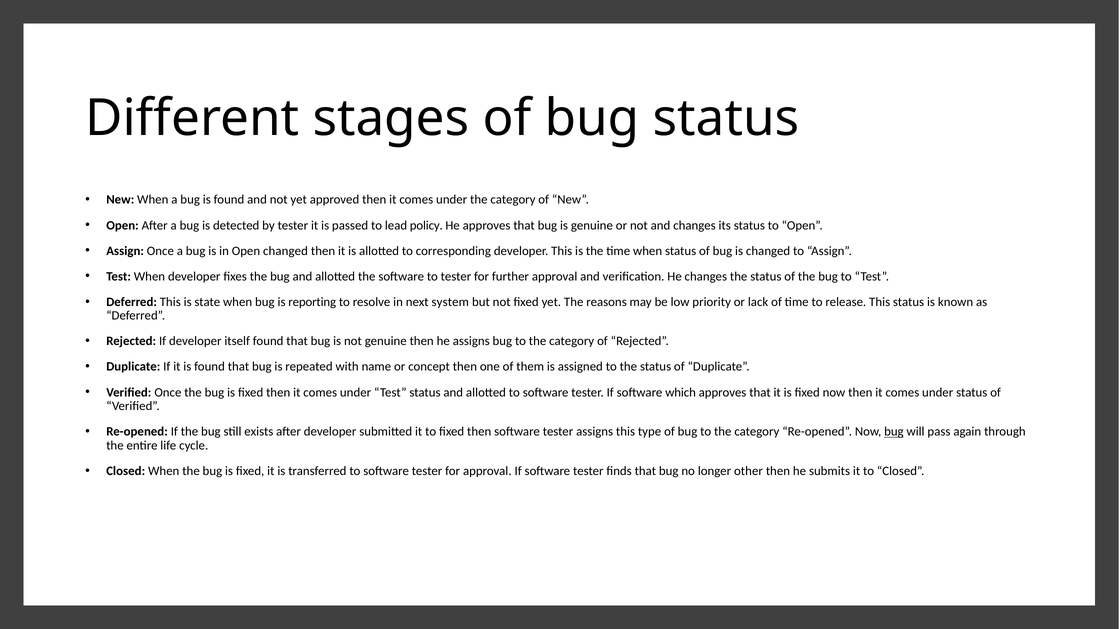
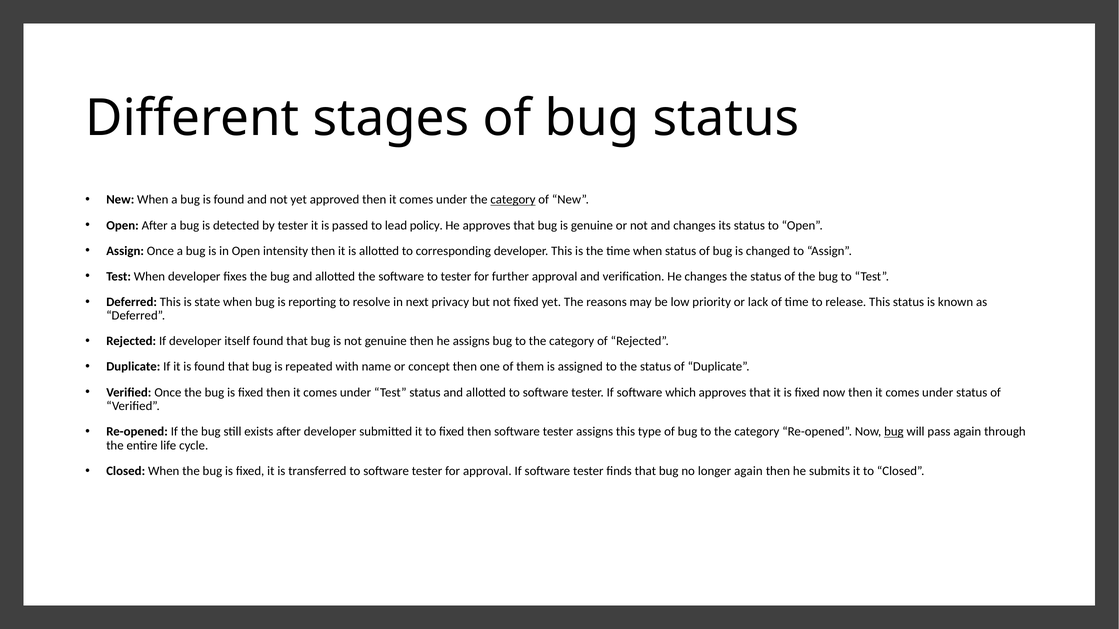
category at (513, 200) underline: none -> present
Open changed: changed -> intensity
system: system -> privacy
longer other: other -> again
